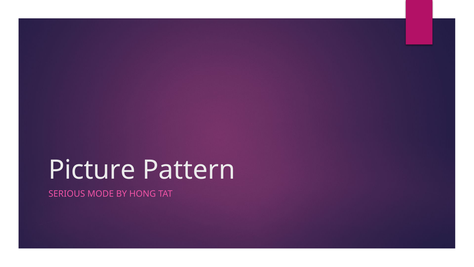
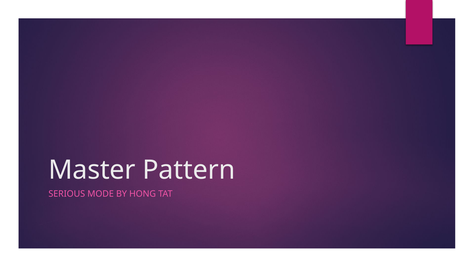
Picture: Picture -> Master
